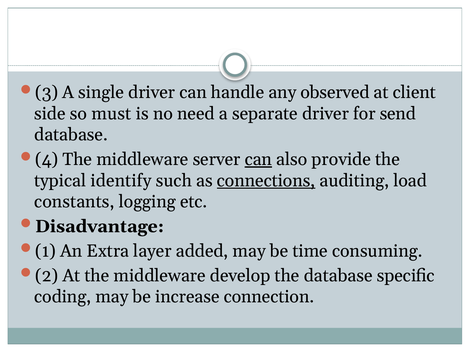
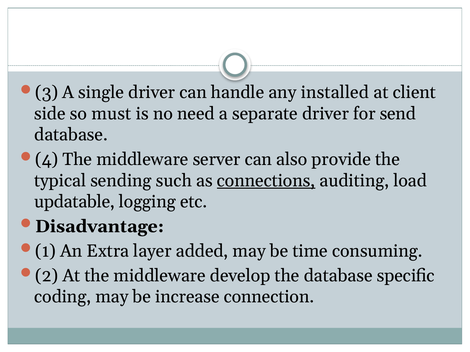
observed: observed -> installed
can at (258, 160) underline: present -> none
identify: identify -> sending
constants: constants -> updatable
